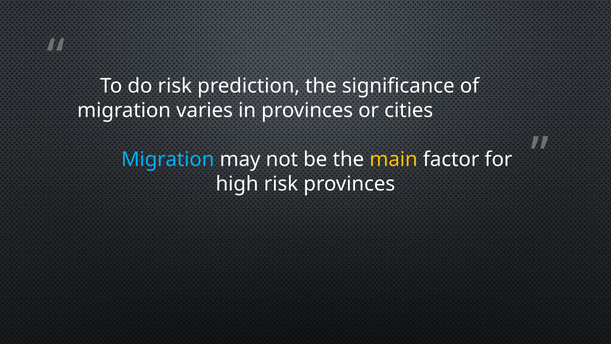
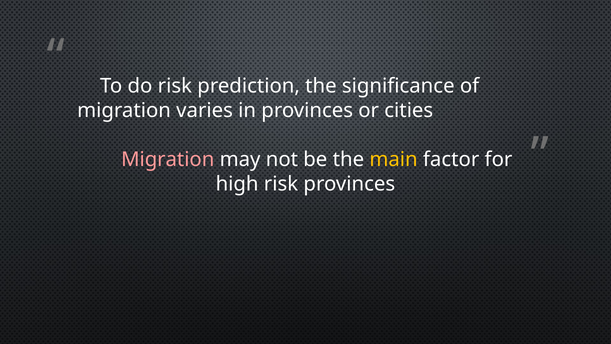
Migration at (168, 159) colour: light blue -> pink
